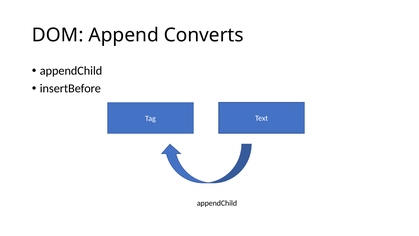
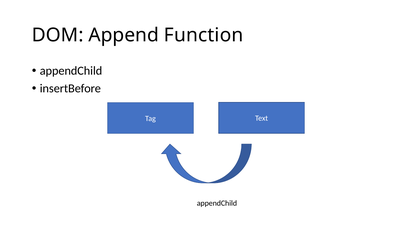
Converts: Converts -> Function
